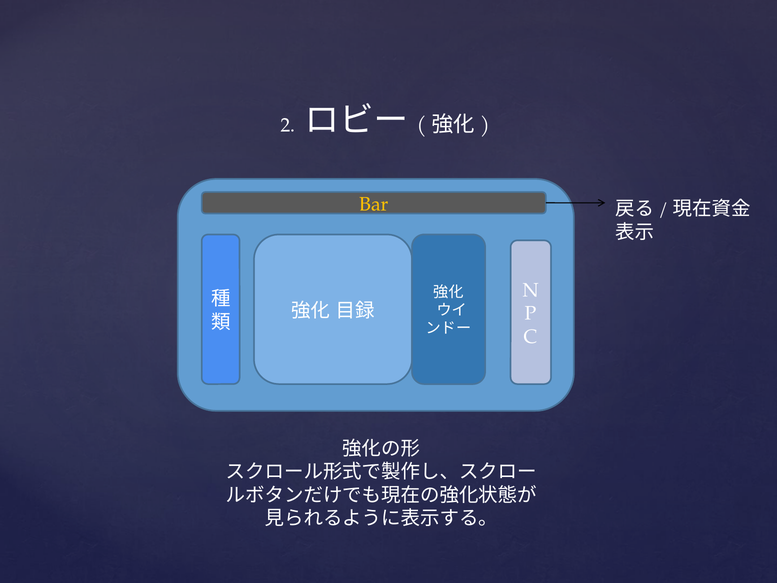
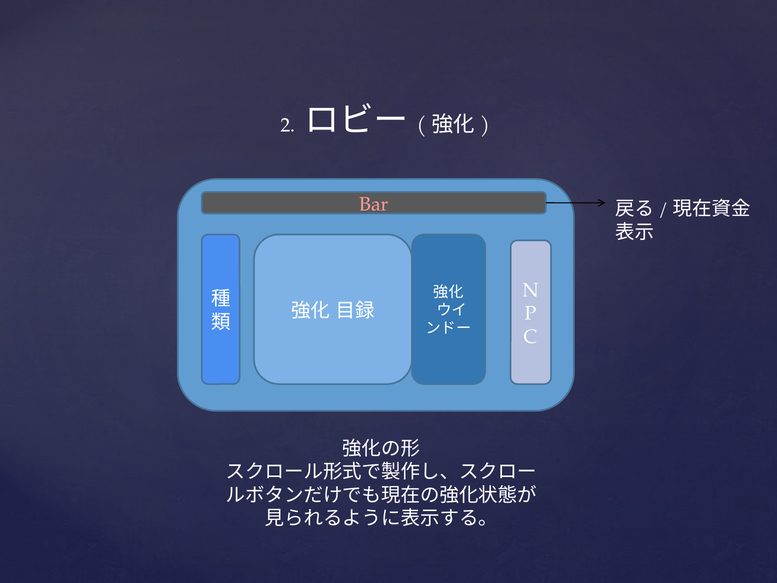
Bar colour: yellow -> pink
